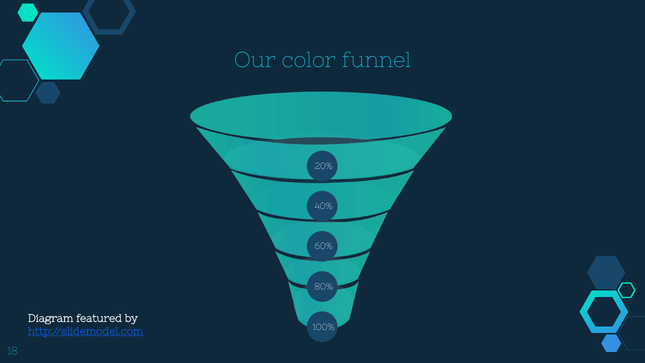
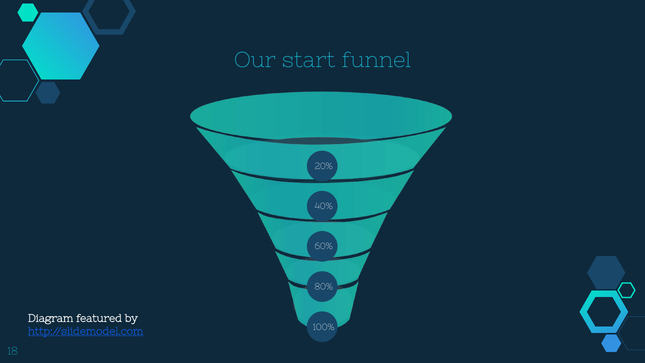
color: color -> start
